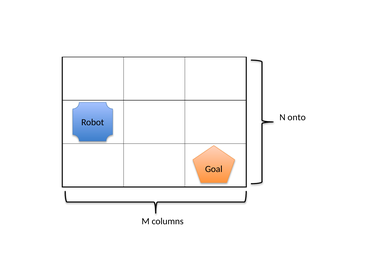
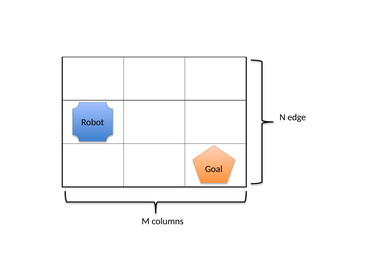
onto: onto -> edge
